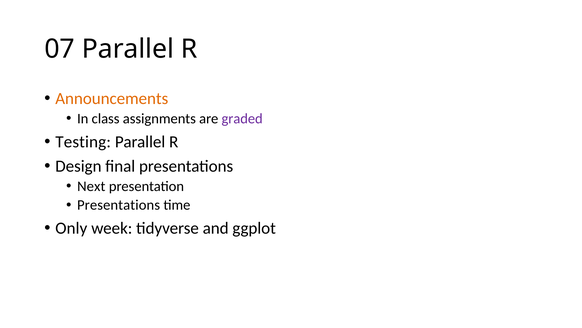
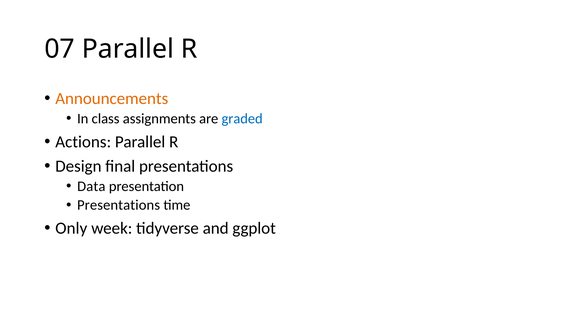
graded colour: purple -> blue
Testing: Testing -> Actions
Next: Next -> Data
